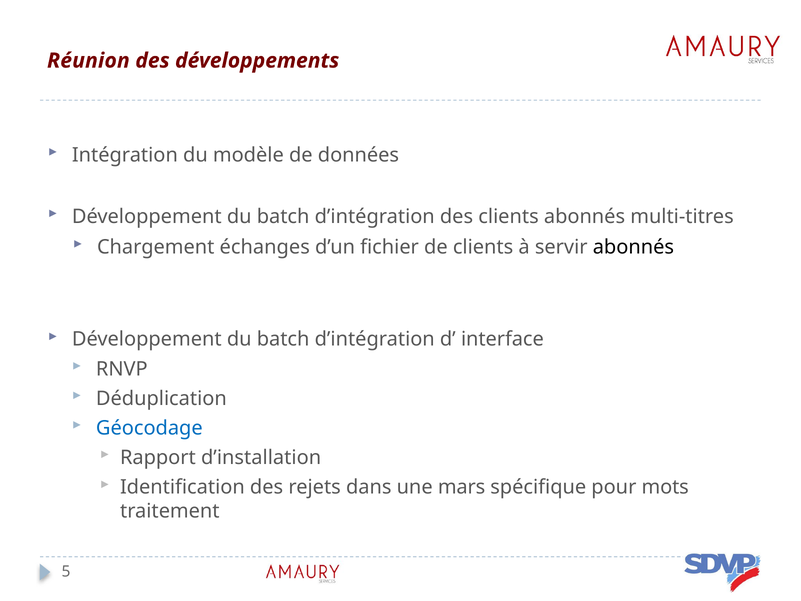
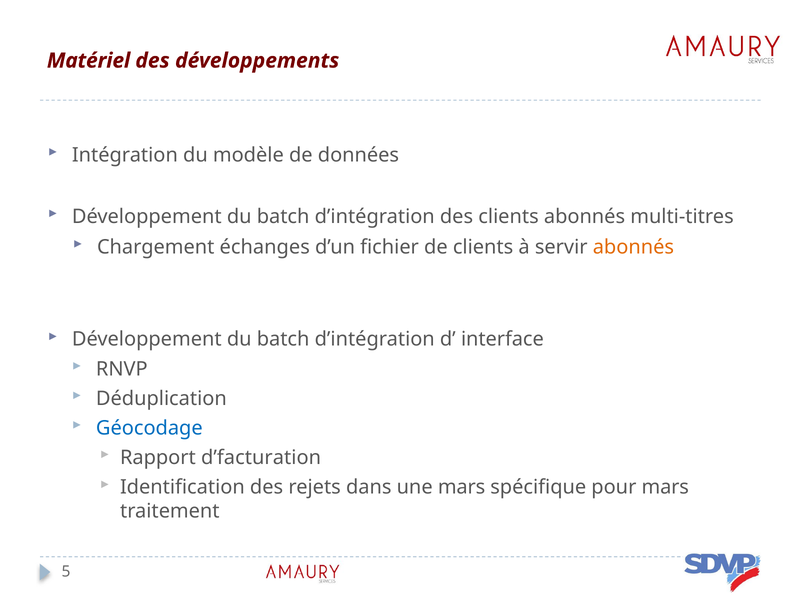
Réunion: Réunion -> Matériel
abonnés at (633, 247) colour: black -> orange
d’installation: d’installation -> d’facturation
pour mots: mots -> mars
